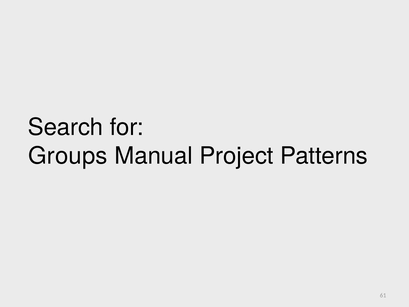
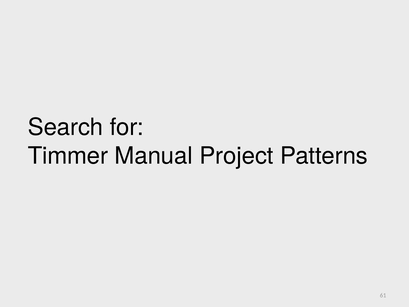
Groups: Groups -> Timmer
